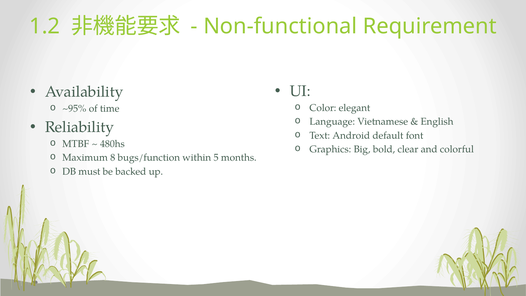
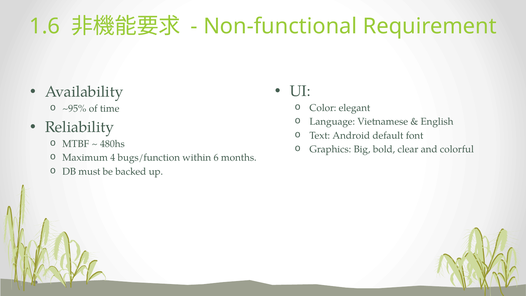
1.2: 1.2 -> 1.6
8: 8 -> 4
5: 5 -> 6
